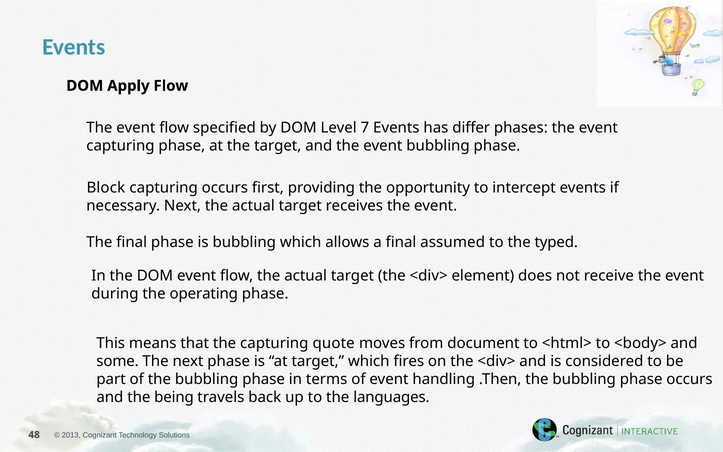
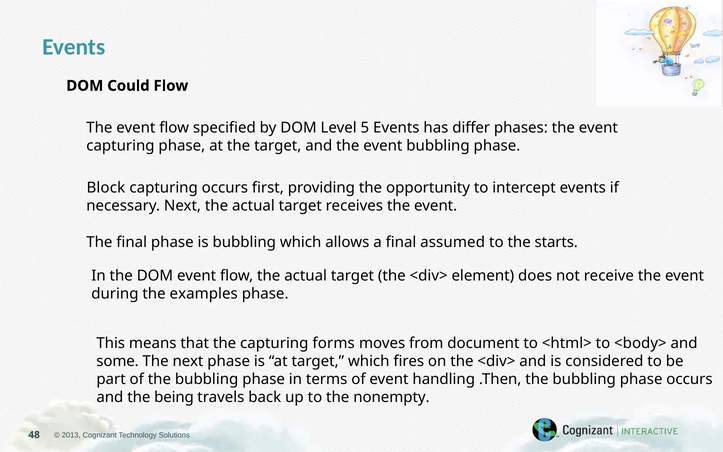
Apply: Apply -> Could
7: 7 -> 5
typed: typed -> starts
operating: operating -> examples
quote: quote -> forms
languages: languages -> nonempty
